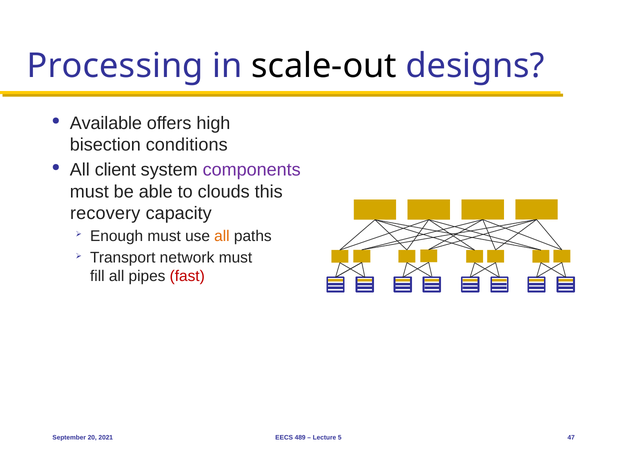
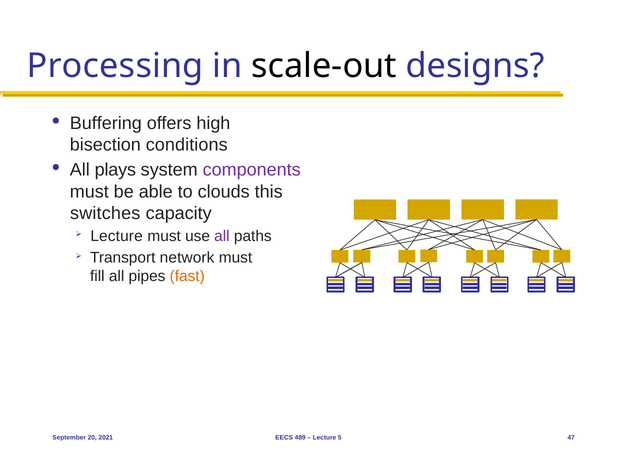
Available: Available -> Buffering
client: client -> plays
recovery: recovery -> switches
Enough at (117, 236): Enough -> Lecture
all at (222, 236) colour: orange -> purple
fast colour: red -> orange
